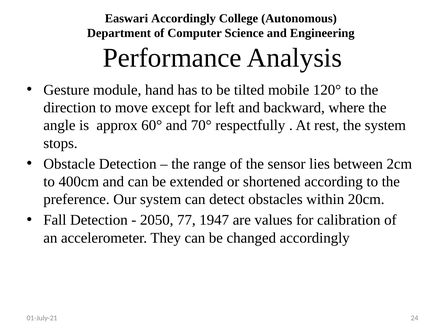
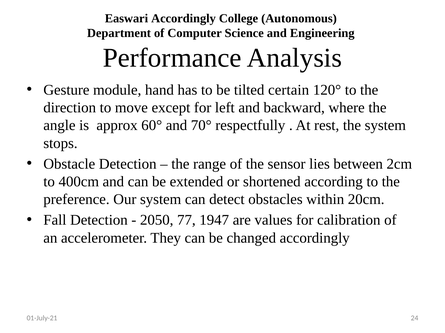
mobile: mobile -> certain
